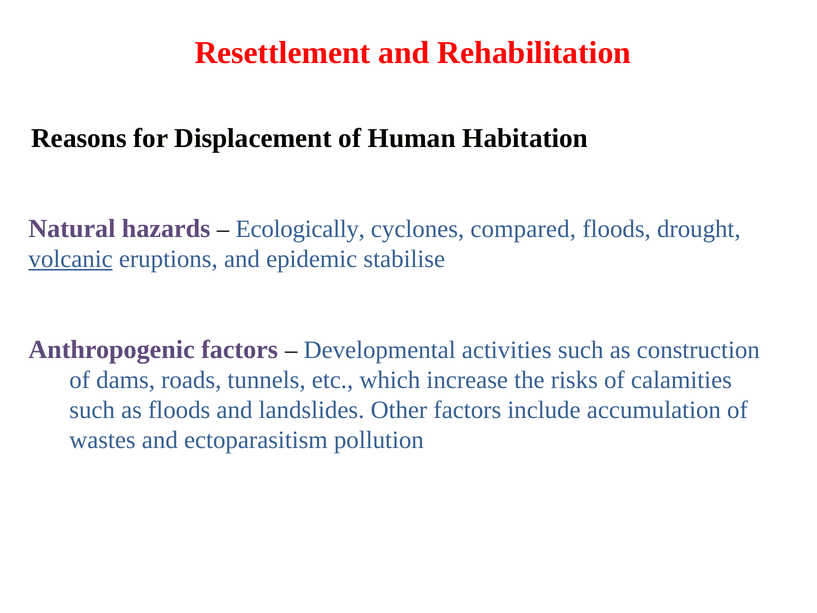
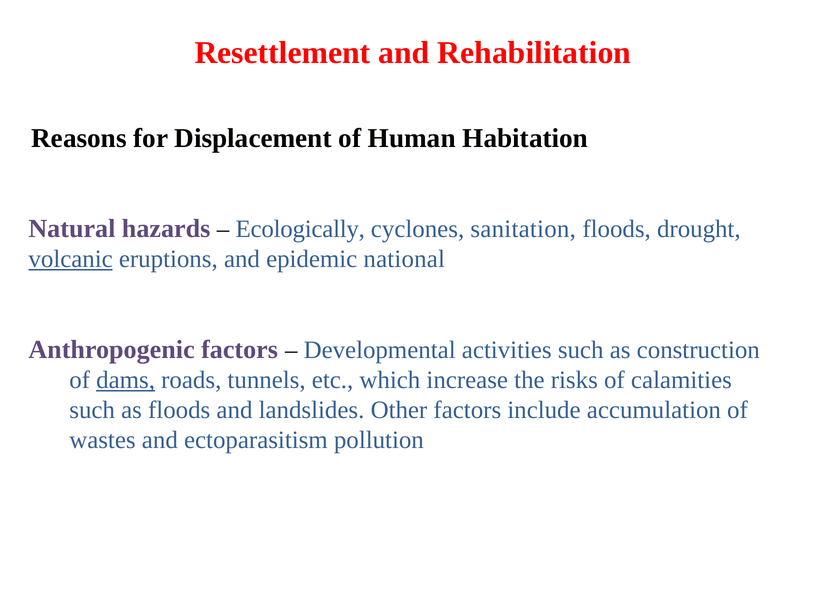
compared: compared -> sanitation
stabilise: stabilise -> national
dams underline: none -> present
